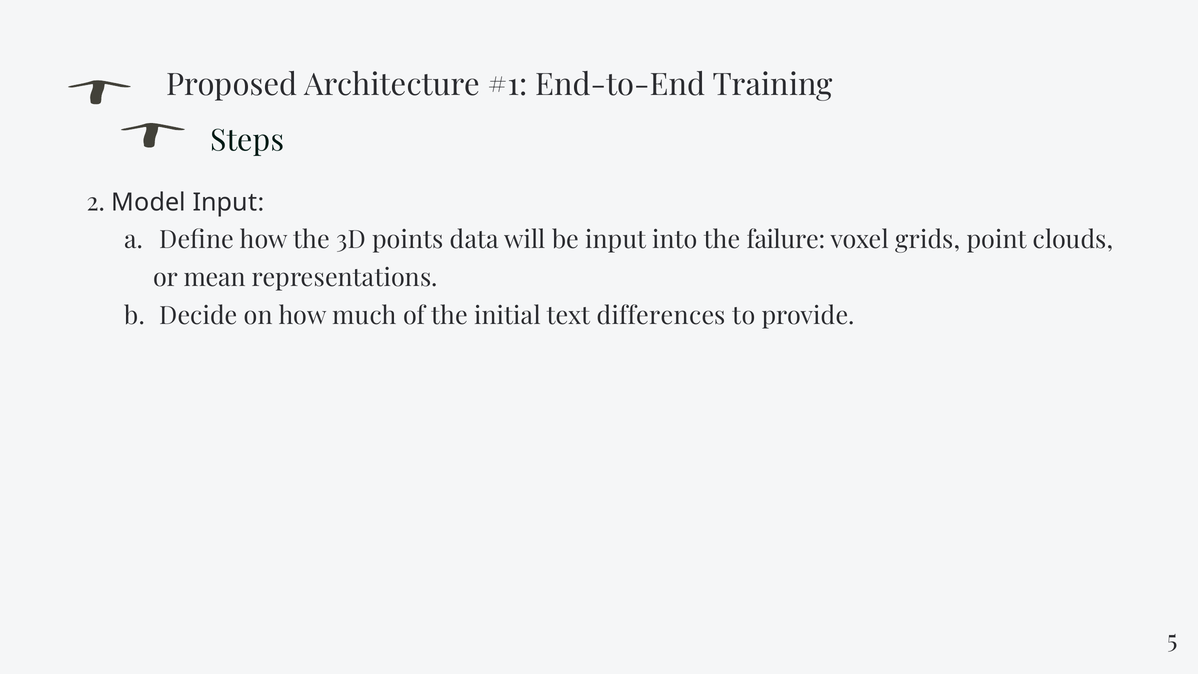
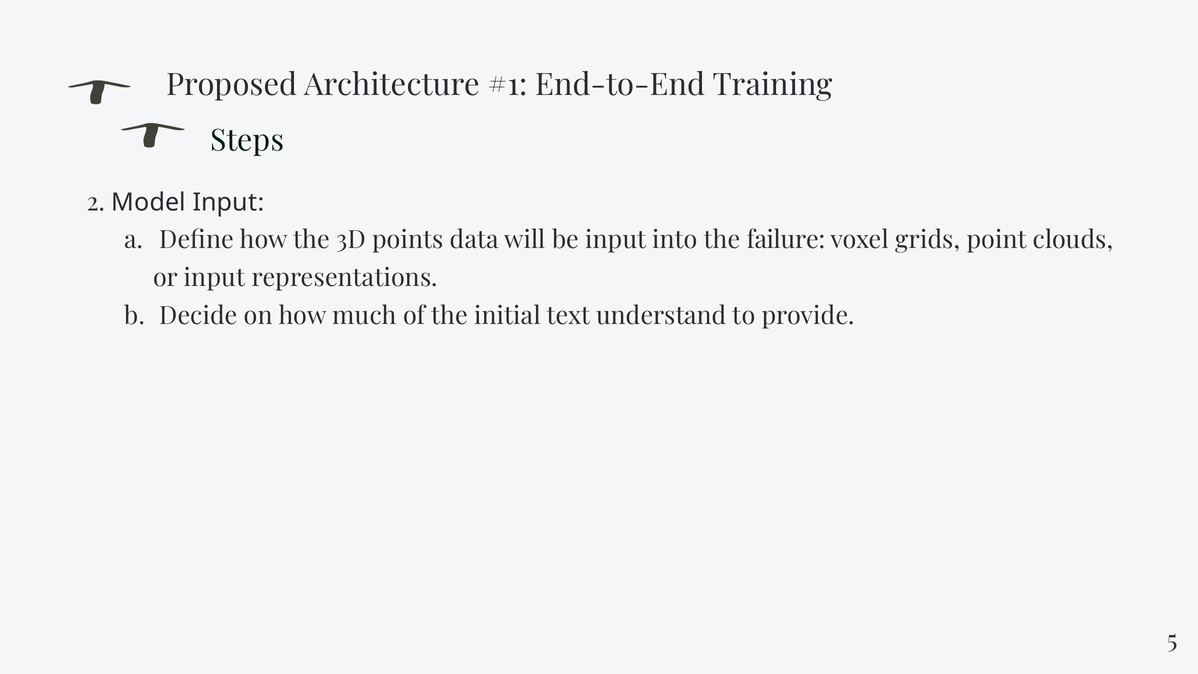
or mean: mean -> input
differences: differences -> understand
